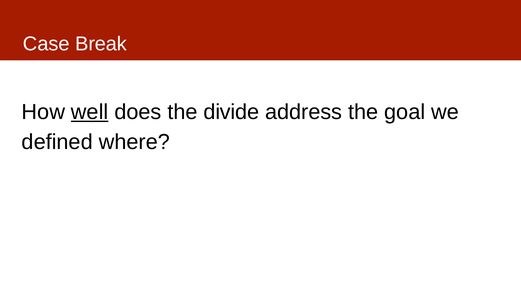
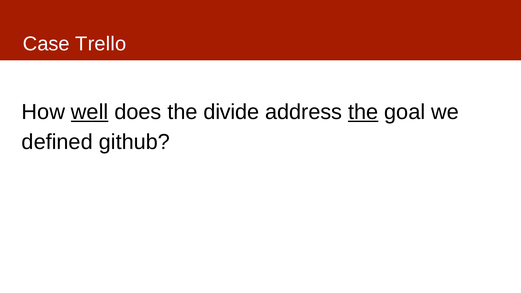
Break: Break -> Trello
the at (363, 112) underline: none -> present
where: where -> github
